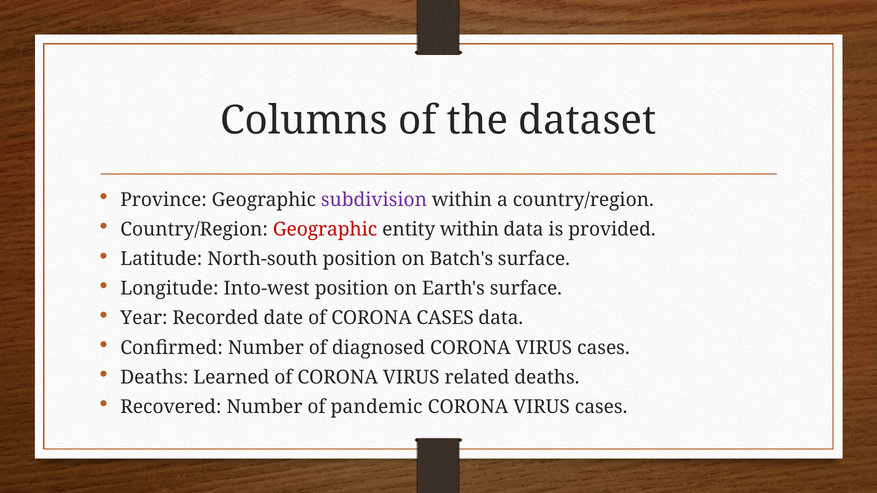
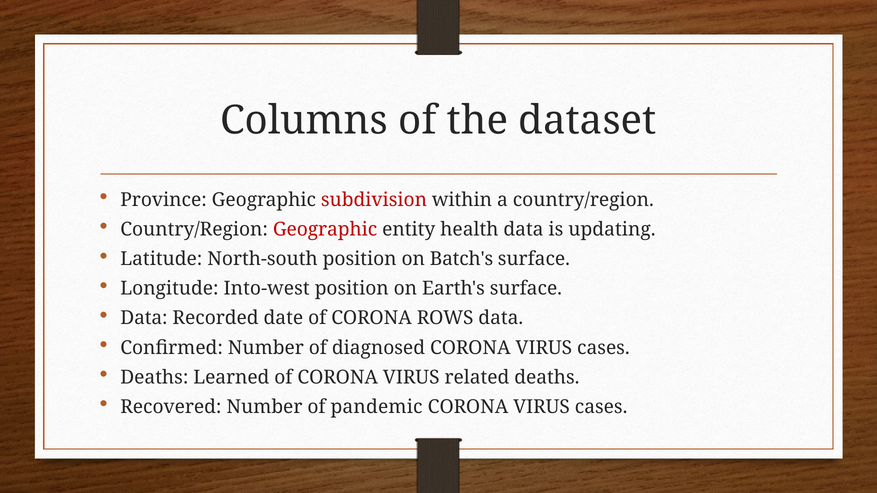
subdivision colour: purple -> red
entity within: within -> health
provided: provided -> updating
Year at (144, 318): Year -> Data
CORONA CASES: CASES -> ROWS
